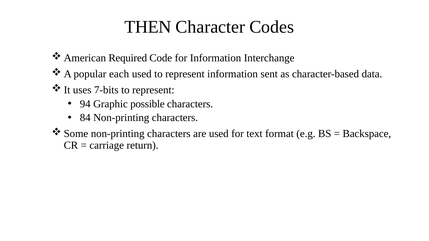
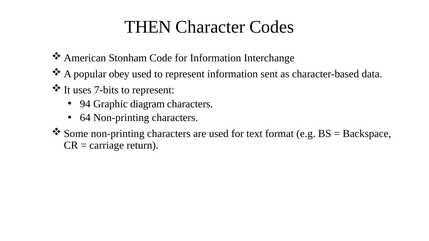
Required: Required -> Stonham
each: each -> obey
possible: possible -> diagram
84: 84 -> 64
